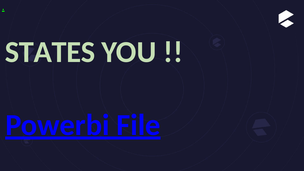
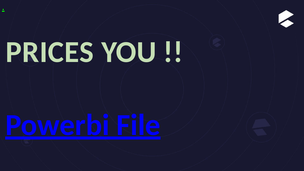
STATES: STATES -> PRICES
